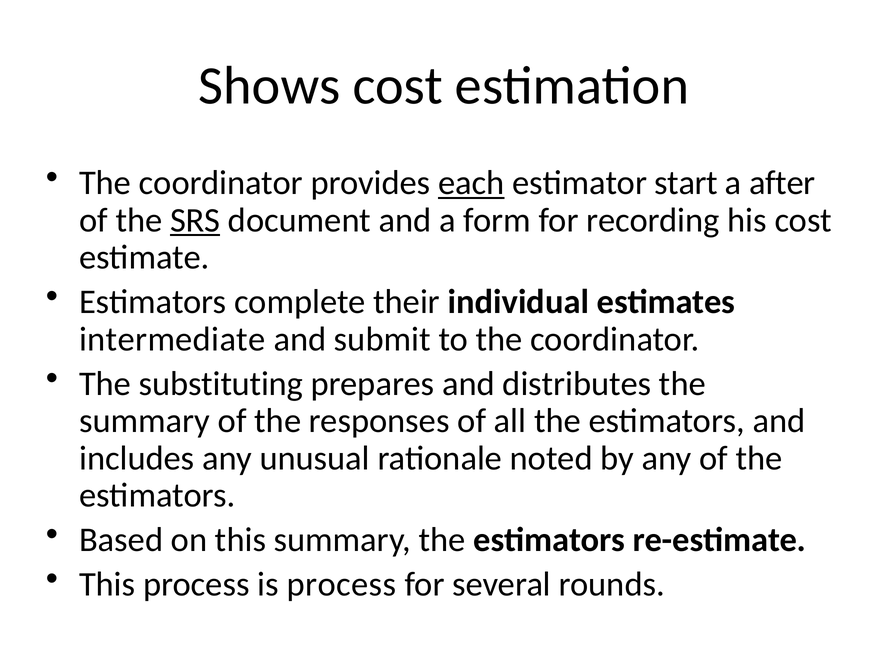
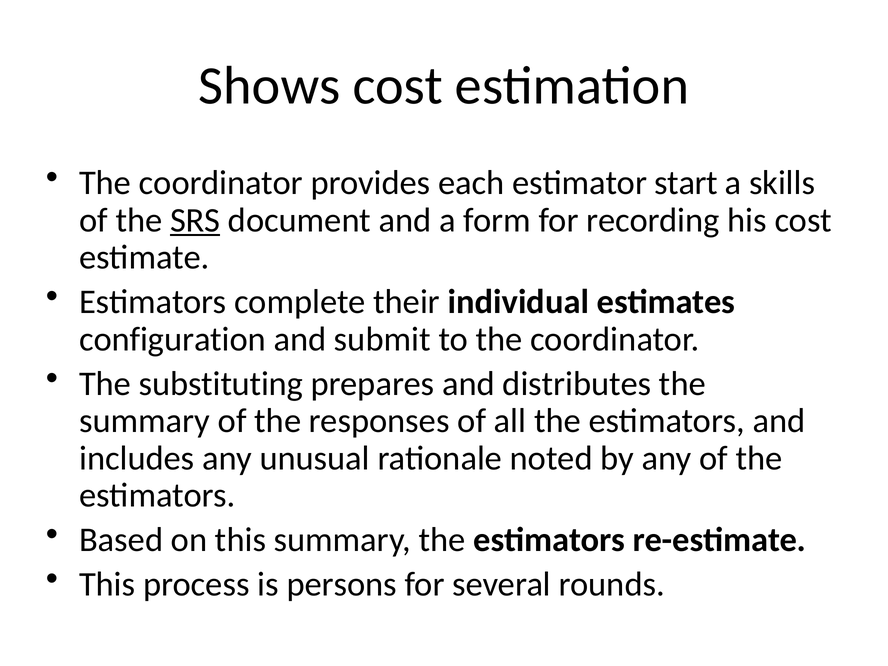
each underline: present -> none
after: after -> skills
intermediate: intermediate -> configuration
is process: process -> persons
